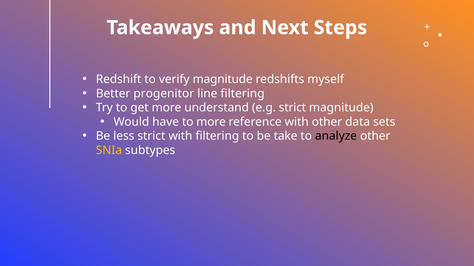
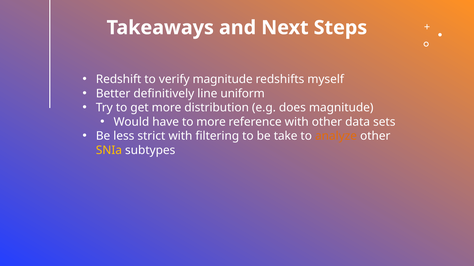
progenitor: progenitor -> definitively
line filtering: filtering -> uniform
understand: understand -> distribution
e.g strict: strict -> does
analyze colour: black -> orange
